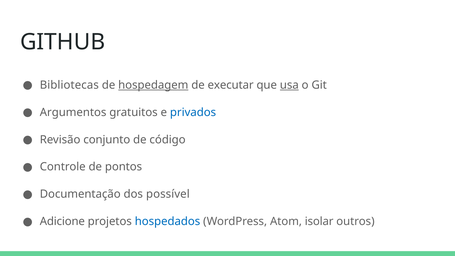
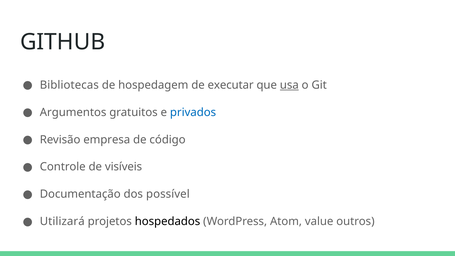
hospedagem underline: present -> none
conjunto: conjunto -> empresa
pontos: pontos -> visíveis
Adicione: Adicione -> Utilizará
hospedados colour: blue -> black
isolar: isolar -> value
